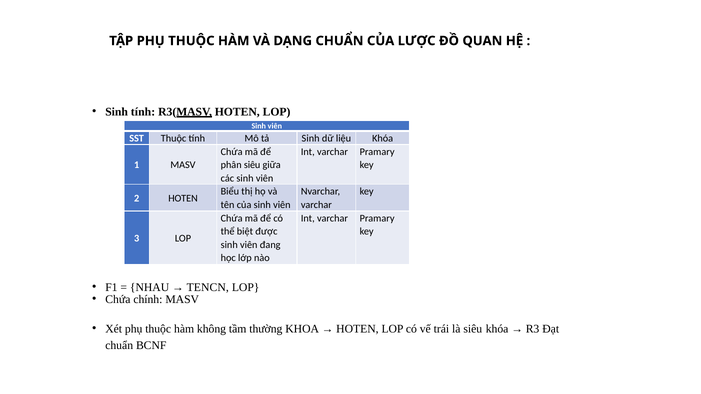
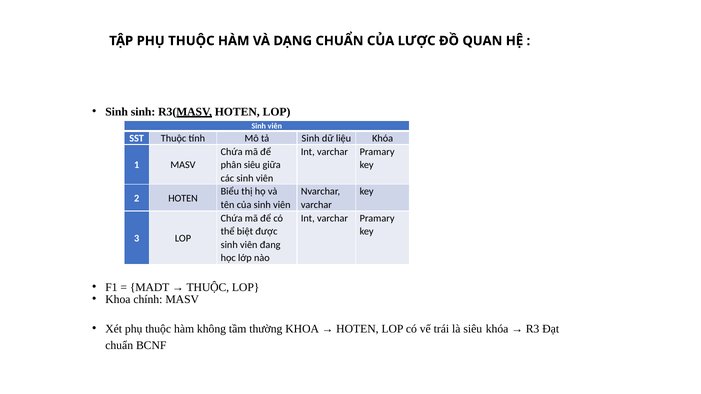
Sinh tính: tính -> sinh
NHAU: NHAU -> MADT
TENCN at (208, 288): TENCN -> THUỘC
Chứa at (118, 300): Chứa -> Khoa
